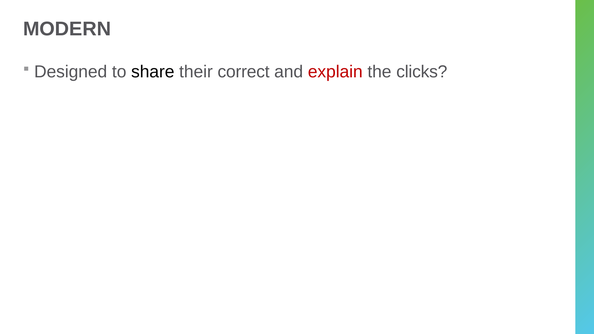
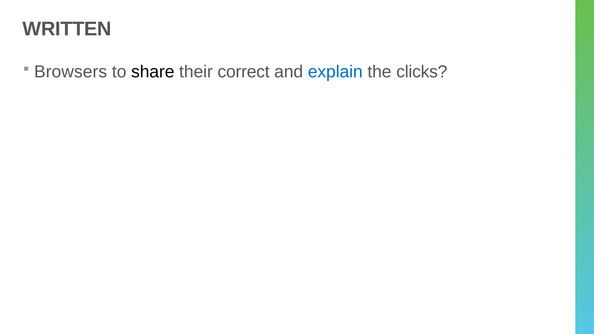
MODERN: MODERN -> WRITTEN
Designed: Designed -> Browsers
explain colour: red -> blue
